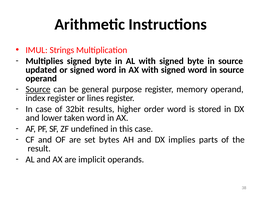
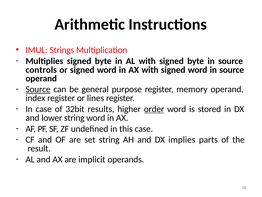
updated: updated -> controls
order underline: none -> present
lower taken: taken -> string
set bytes: bytes -> string
